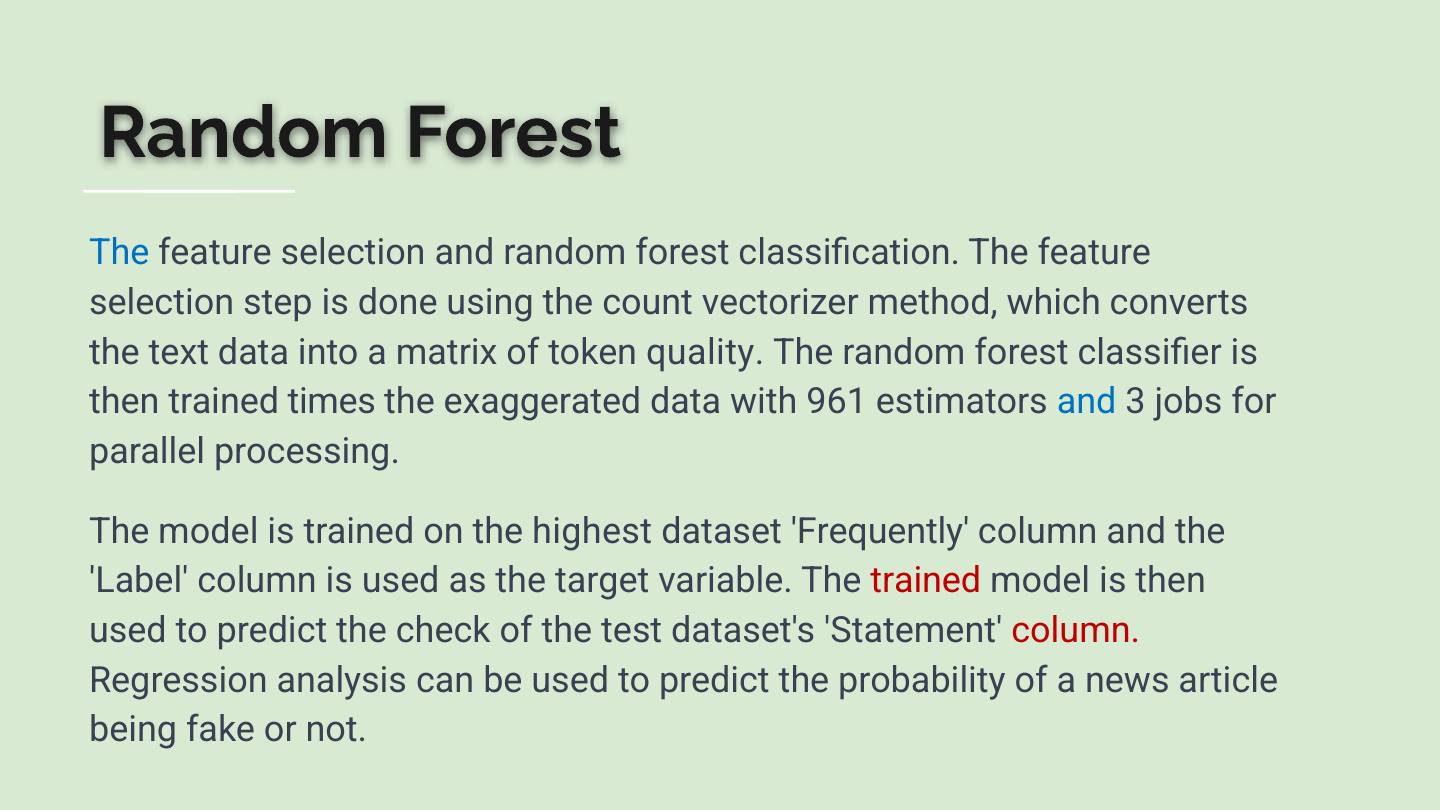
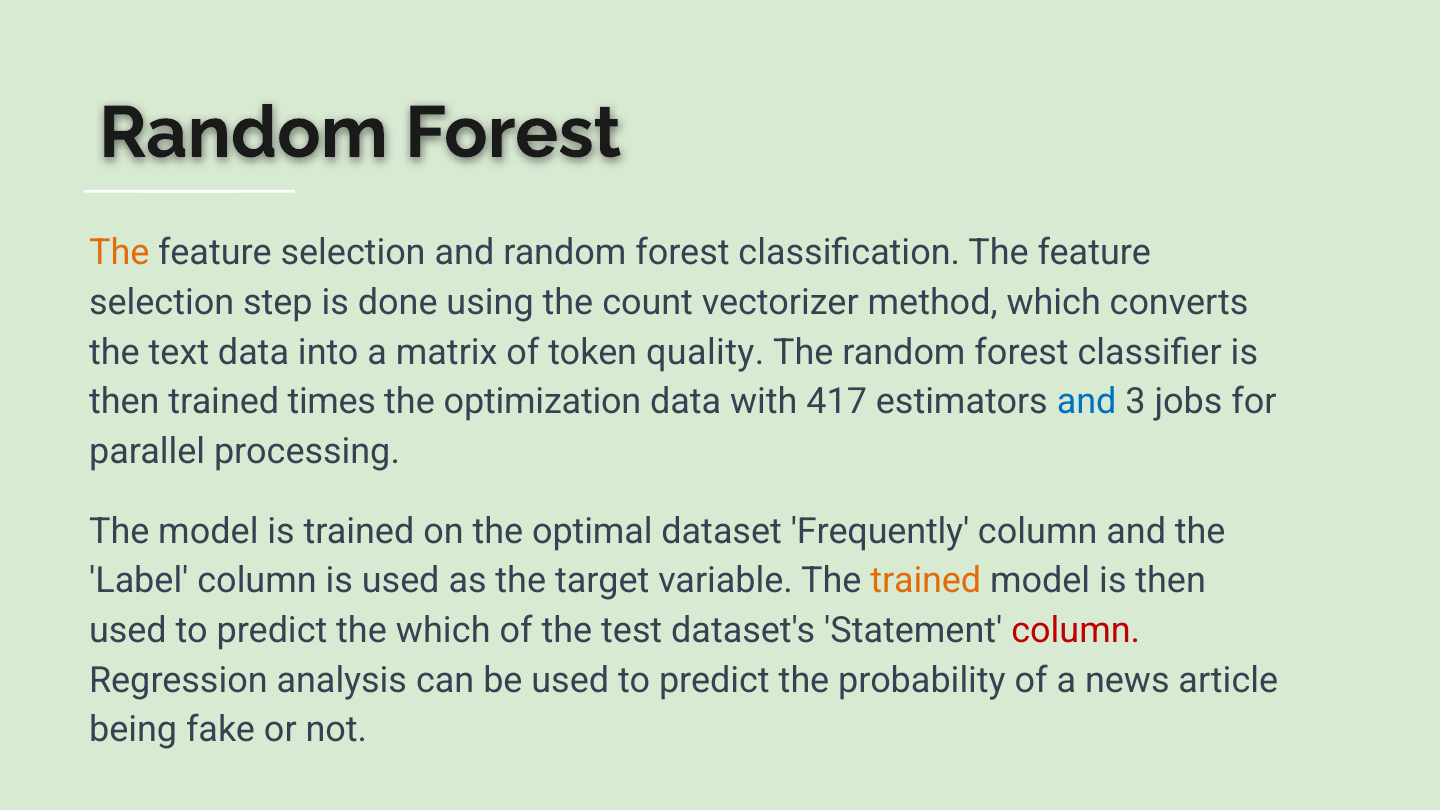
The at (119, 253) colour: blue -> orange
exaggerated: exaggerated -> optimization
961: 961 -> 417
highest: highest -> optimal
trained at (926, 581) colour: red -> orange
the check: check -> which
